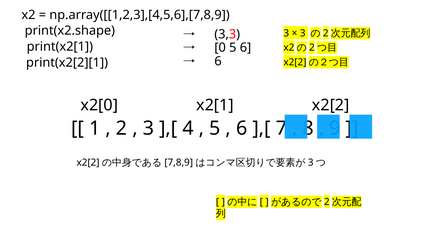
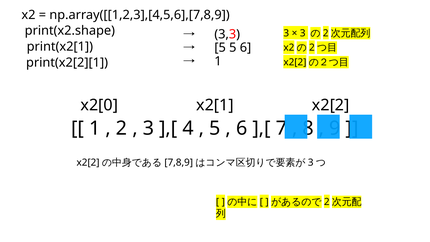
0 at (220, 47): 0 -> 5
6 at (218, 61): 6 -> 1
